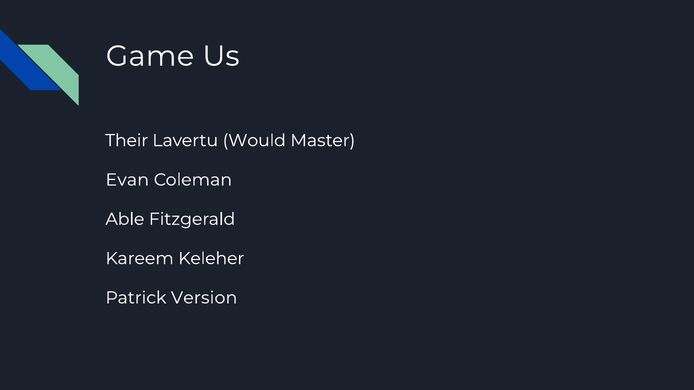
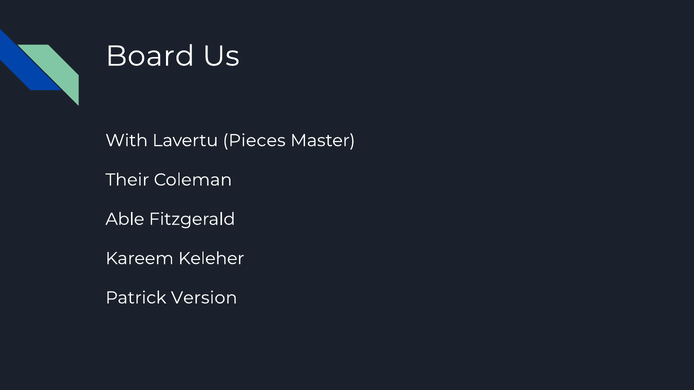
Game: Game -> Board
Their: Their -> With
Would: Would -> Pieces
Evan: Evan -> Their
